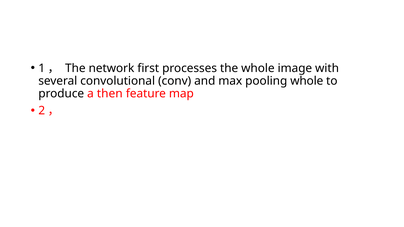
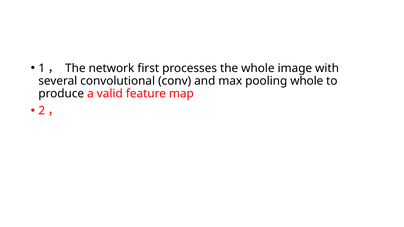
then: then -> valid
